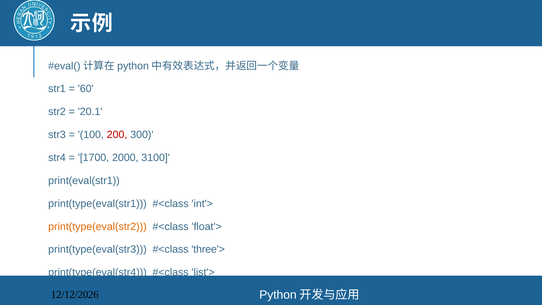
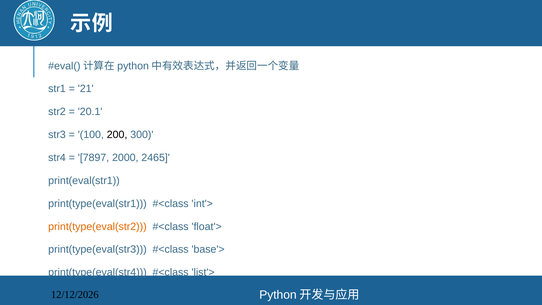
60: 60 -> 21
200 colour: red -> black
1700: 1700 -> 7897
3100: 3100 -> 2465
three'>: three'> -> base'>
